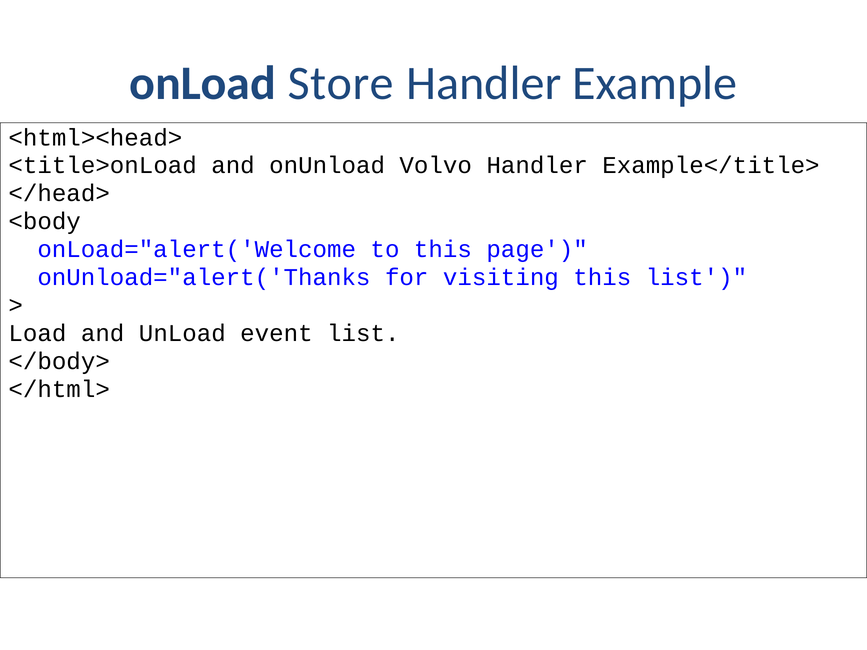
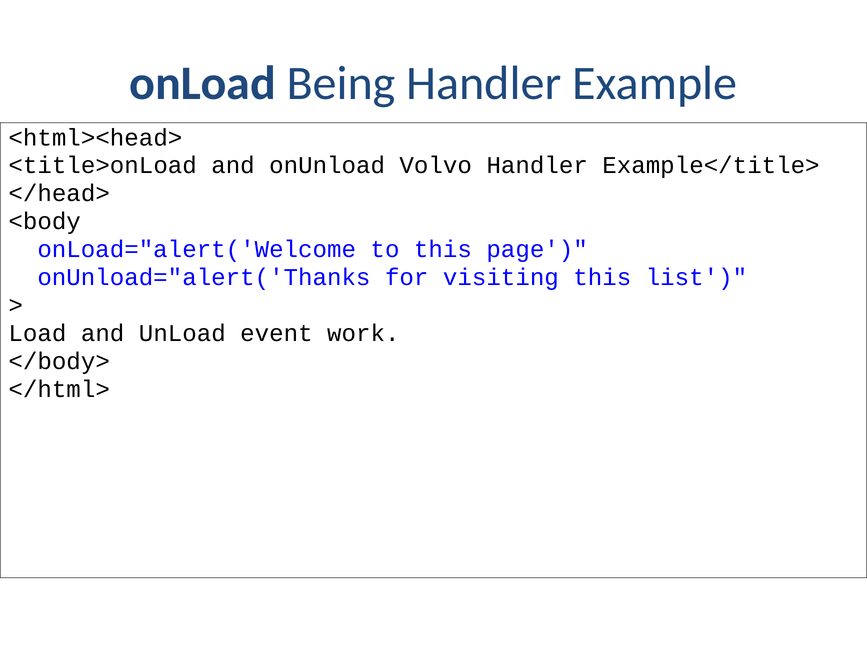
Store: Store -> Being
event list: list -> work
